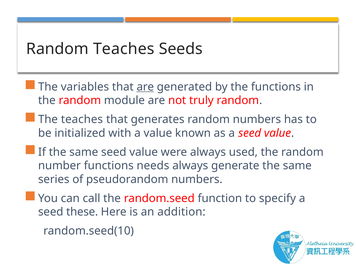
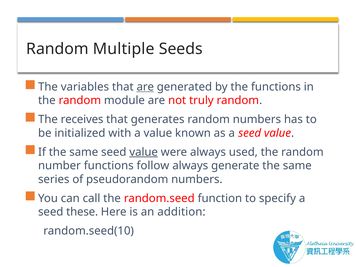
Random Teaches: Teaches -> Multiple
The teaches: teaches -> receives
value at (144, 152) underline: none -> present
needs: needs -> follow
